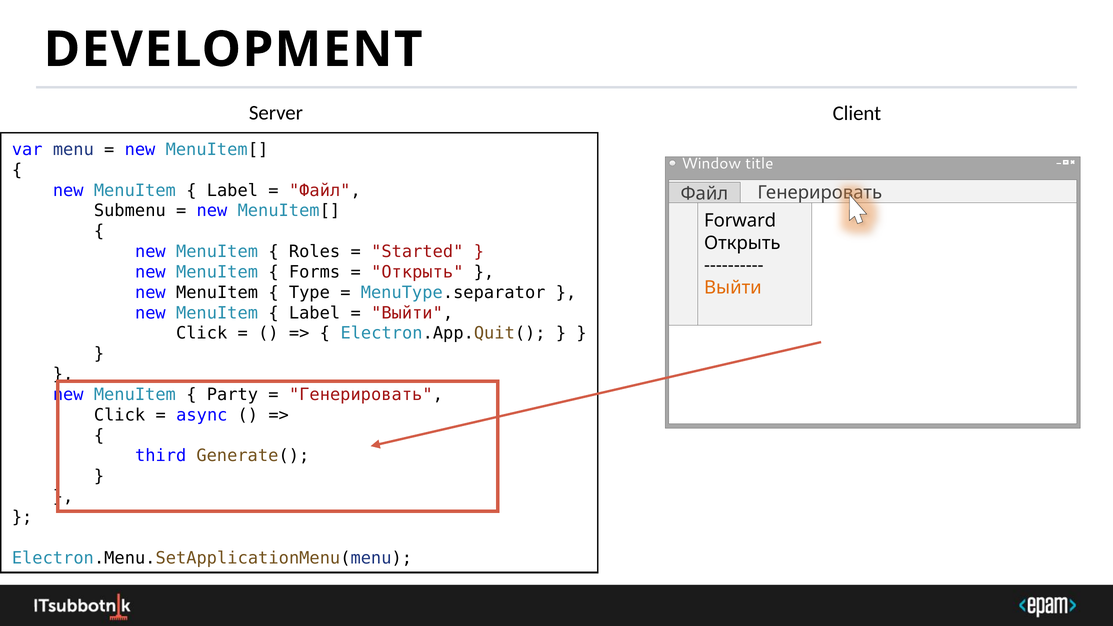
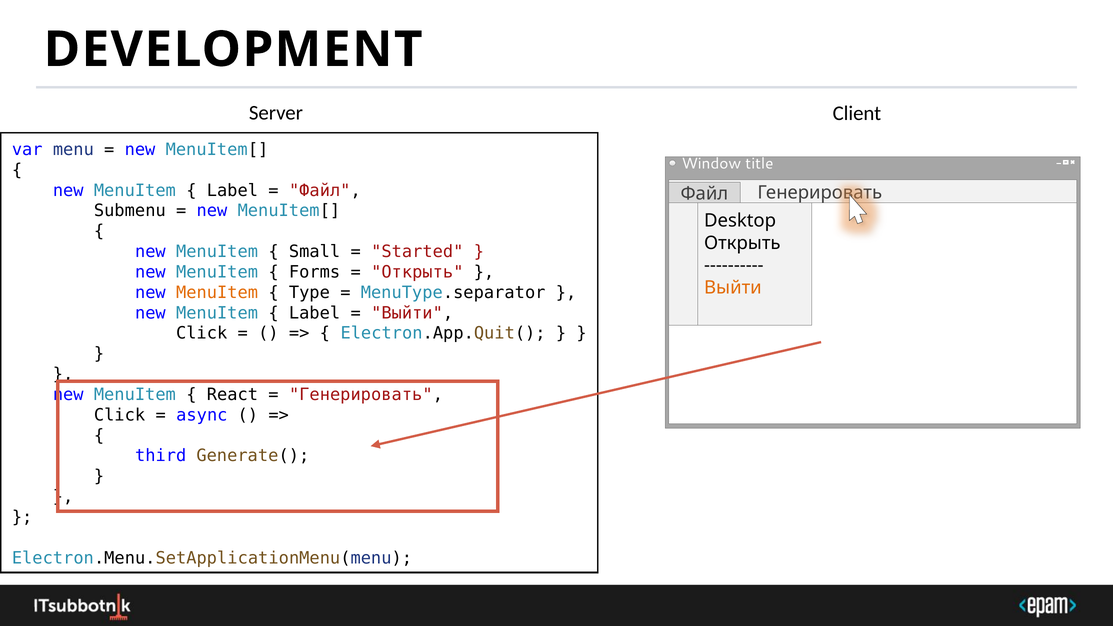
Forward: Forward -> Desktop
Roles: Roles -> Small
MenuItem at (217, 293) colour: black -> orange
Party: Party -> React
